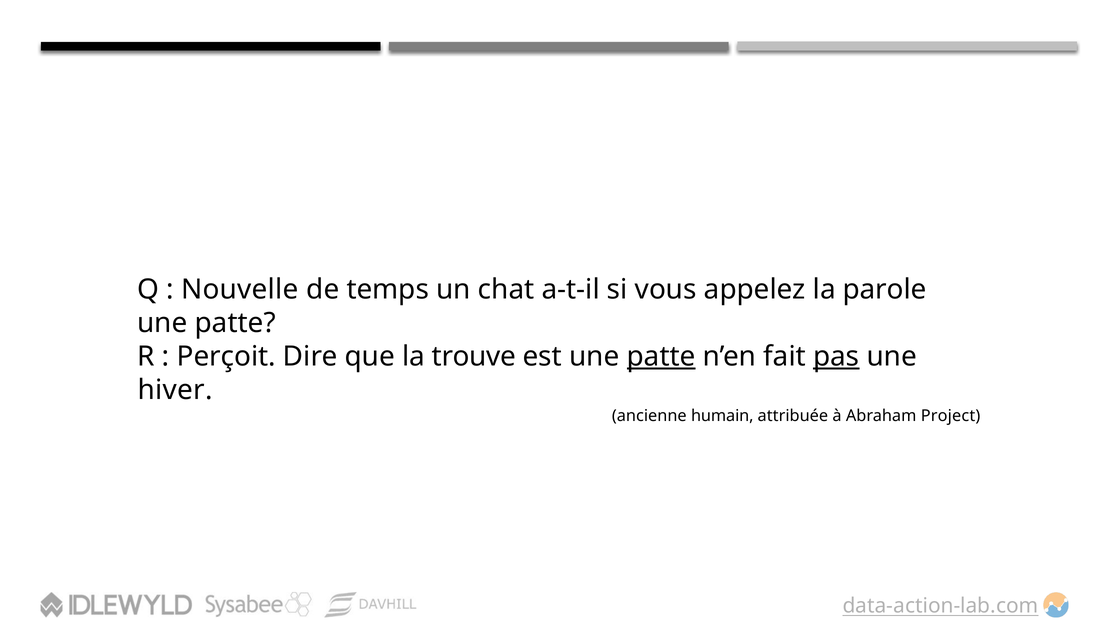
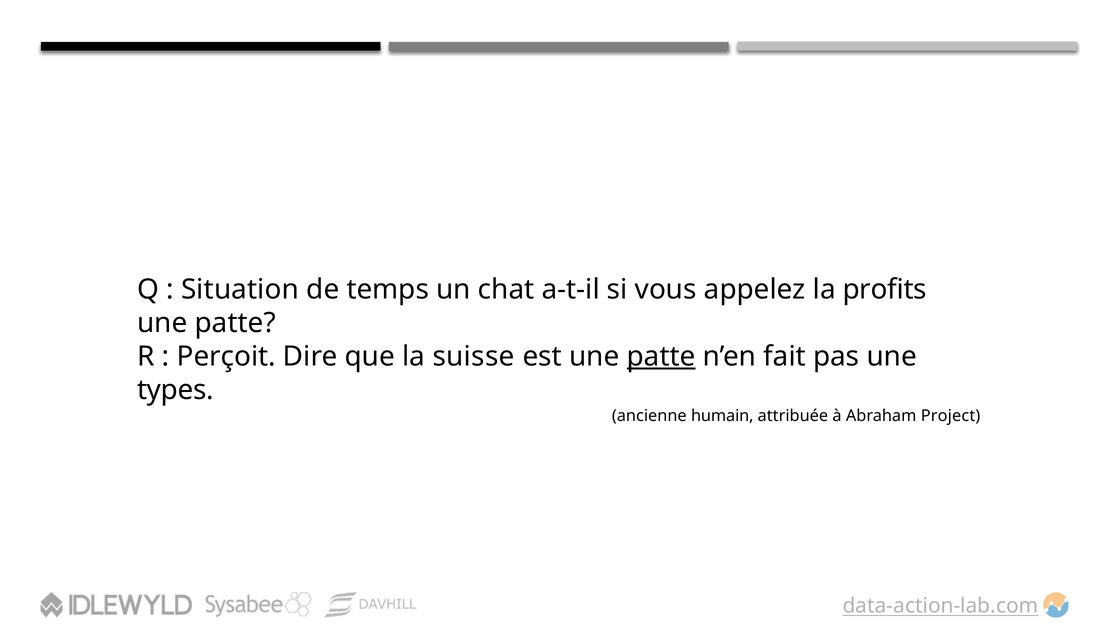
Nouvelle: Nouvelle -> Situation
parole: parole -> profits
trouve: trouve -> suisse
pas underline: present -> none
hiver: hiver -> types
